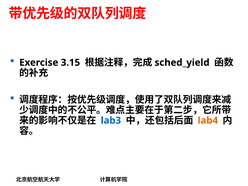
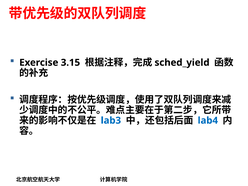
lab4 colour: orange -> blue
